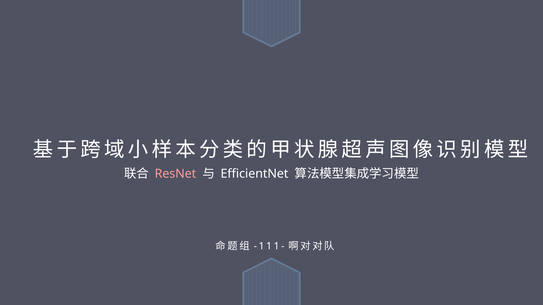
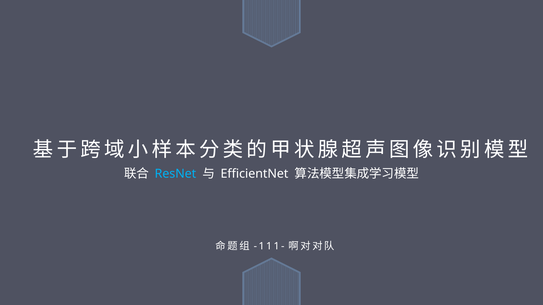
ResNet colour: pink -> light blue
